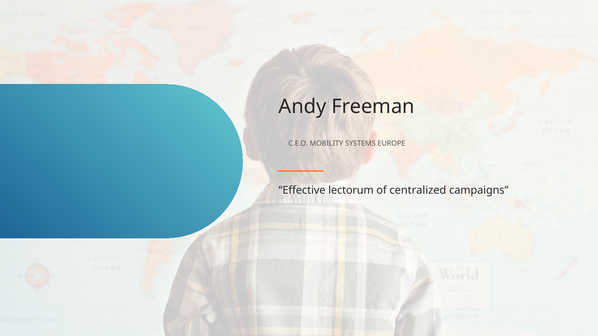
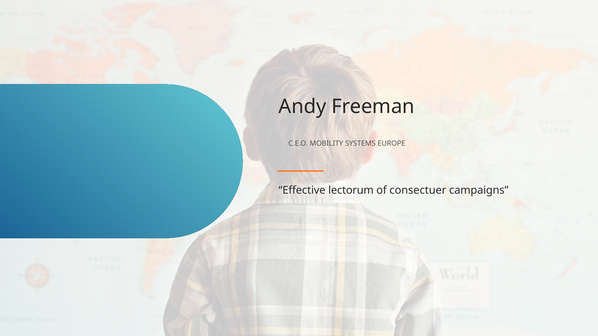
centralized: centralized -> consectuer
